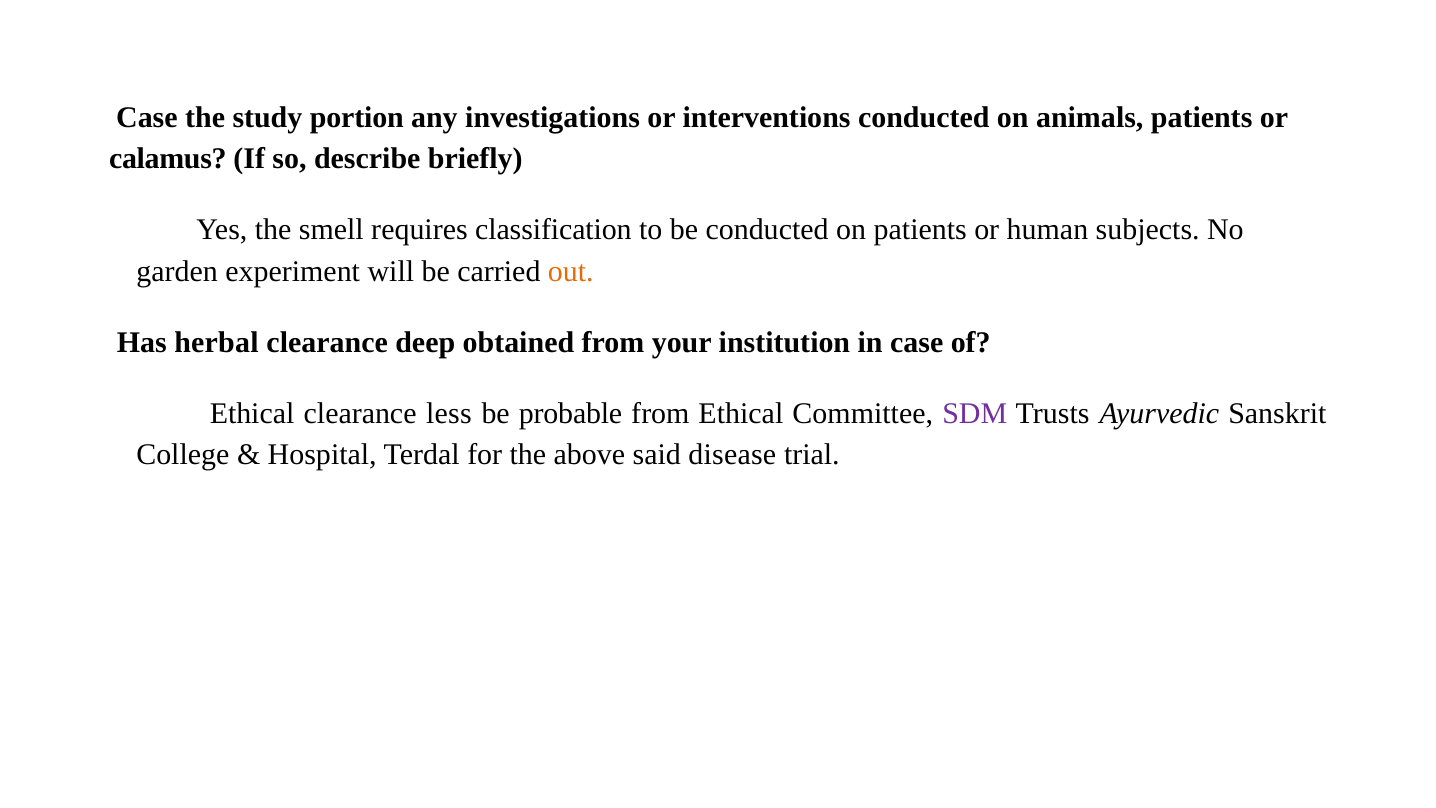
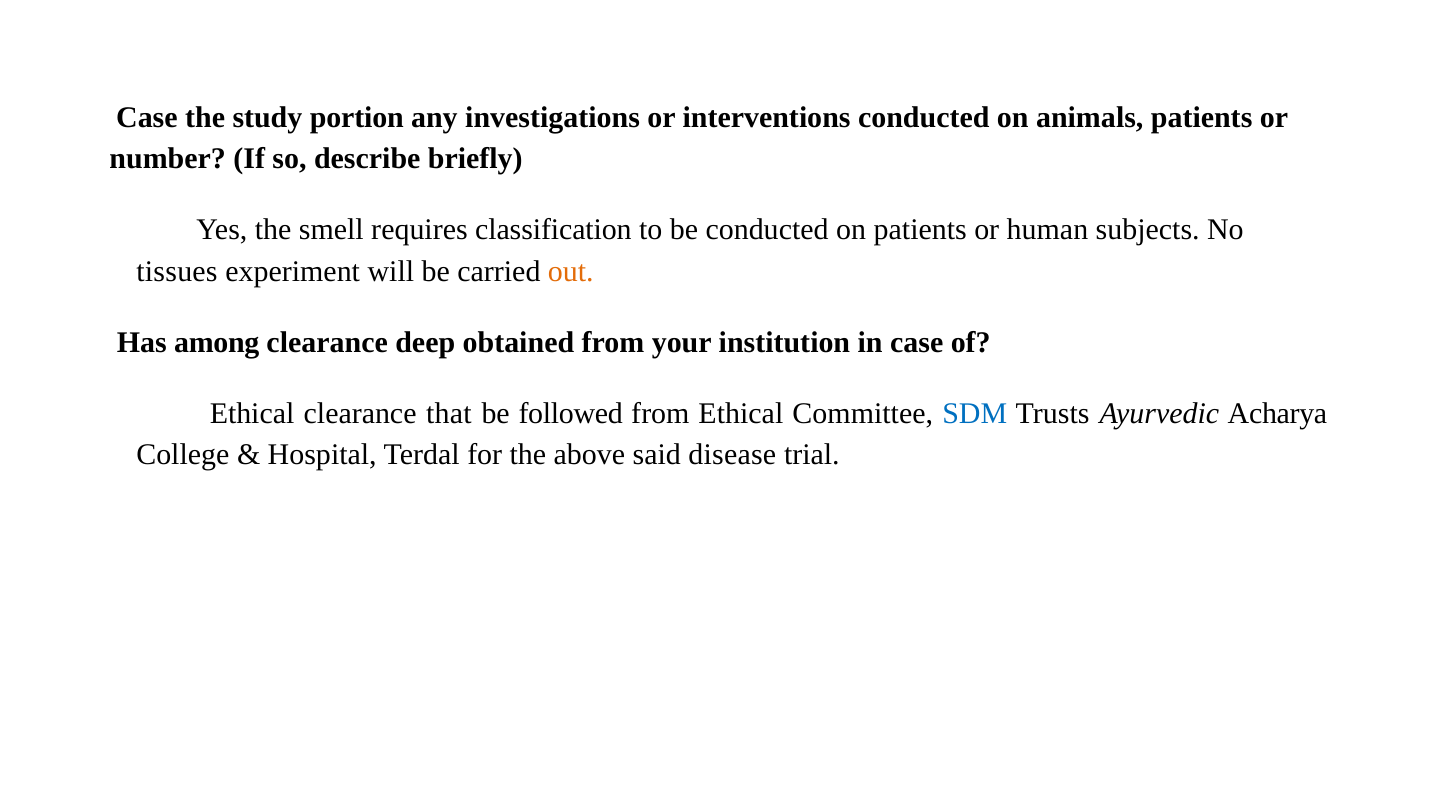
calamus: calamus -> number
garden: garden -> tissues
herbal: herbal -> among
less: less -> that
probable: probable -> followed
SDM colour: purple -> blue
Sanskrit: Sanskrit -> Acharya
